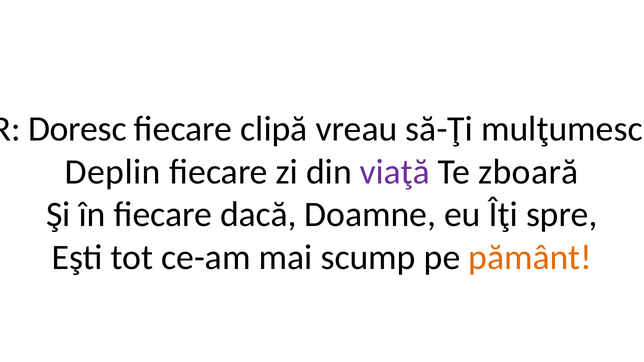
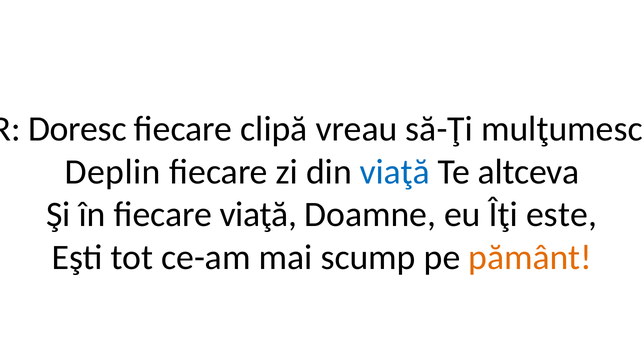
viaţă at (395, 172) colour: purple -> blue
zboară: zboară -> altceva
fiecare dacă: dacă -> viaţă
spre: spre -> este
